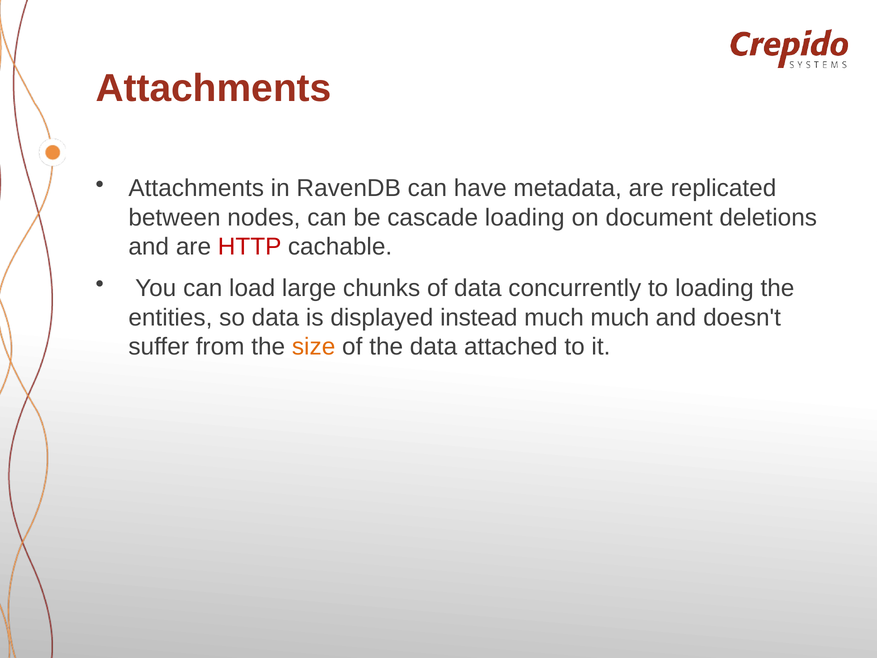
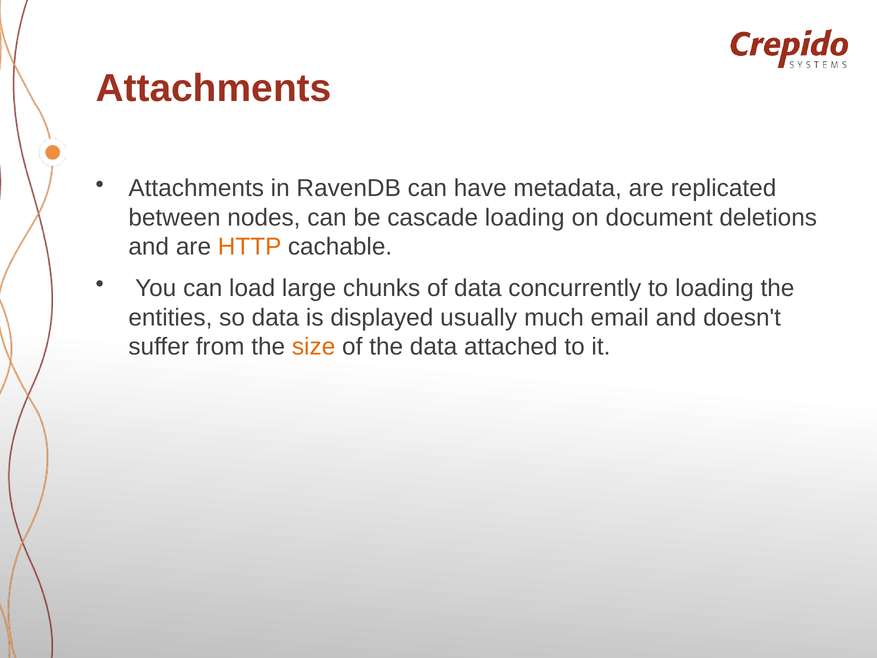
HTTP colour: red -> orange
instead: instead -> usually
much much: much -> email
